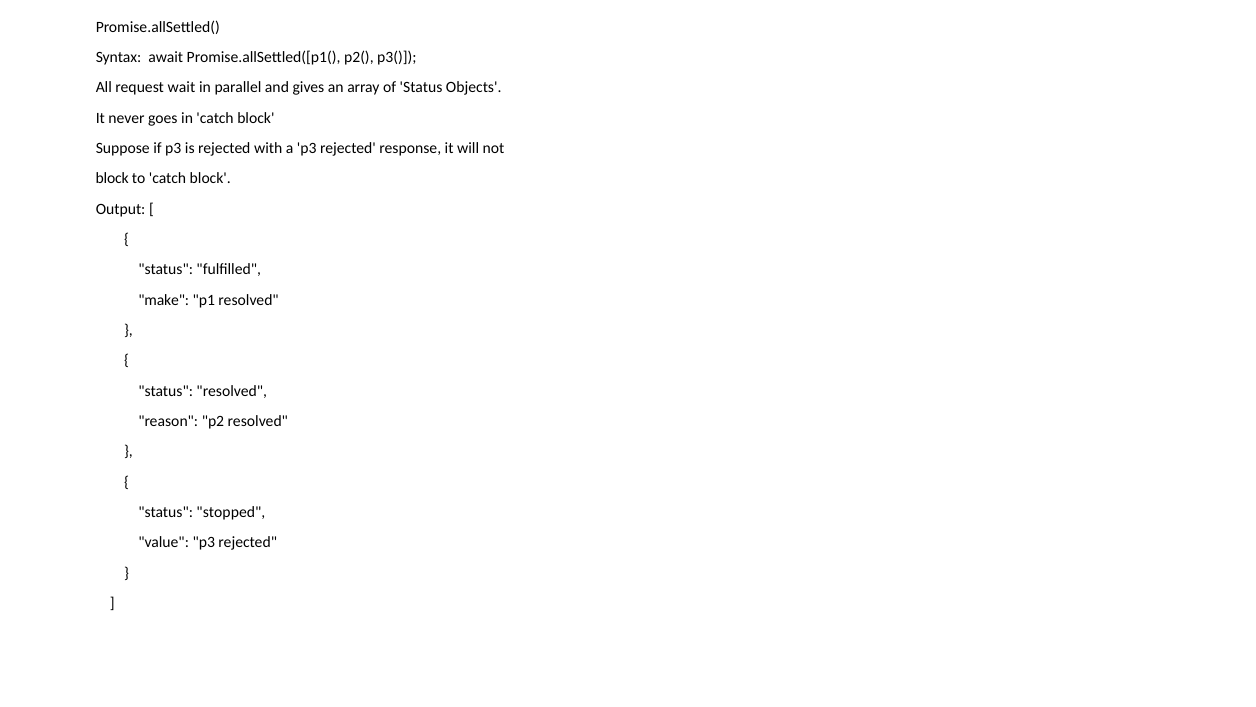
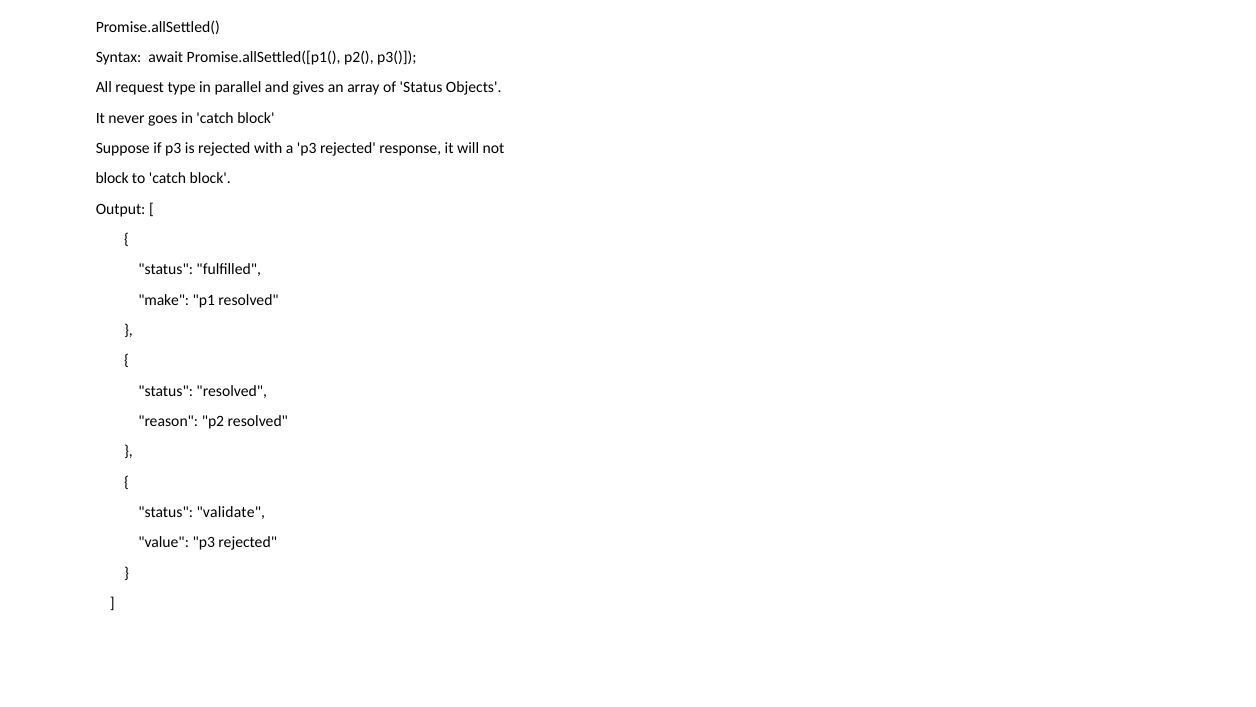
wait: wait -> type
stopped: stopped -> validate
